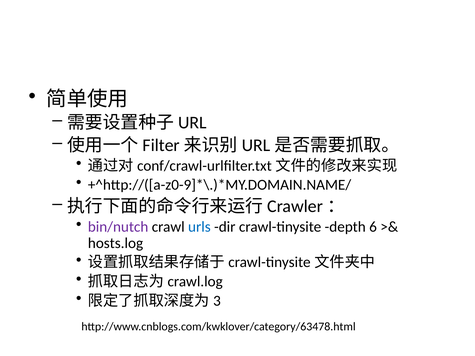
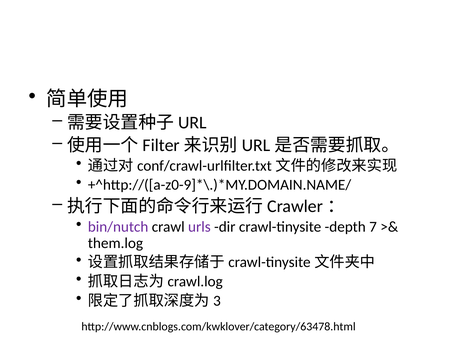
urls colour: blue -> purple
6: 6 -> 7
hosts.log: hosts.log -> them.log
